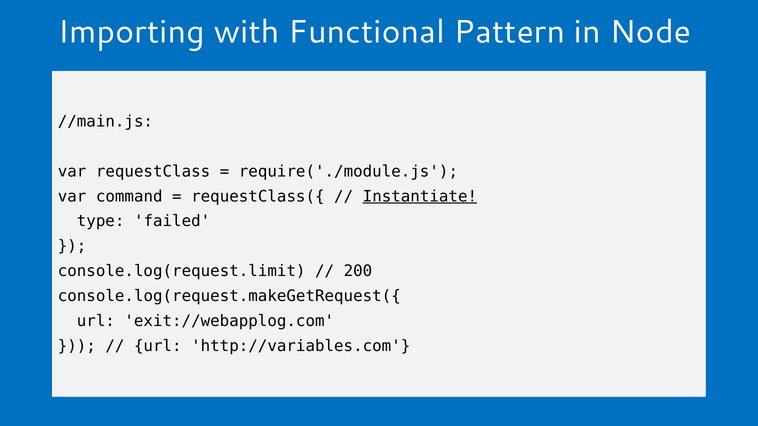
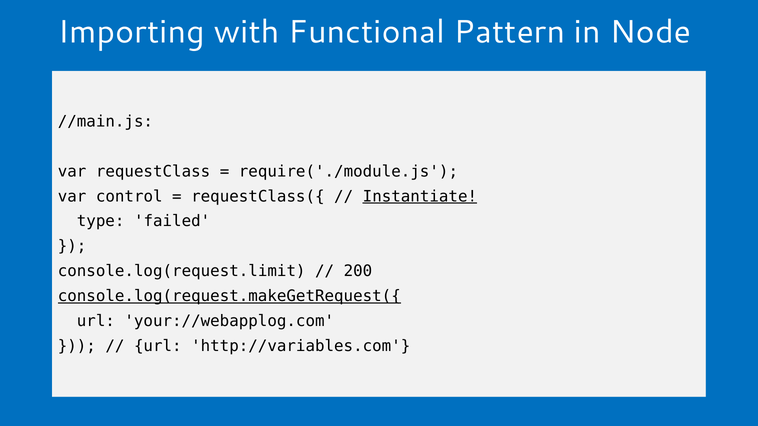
command: command -> control
console.log(request.makeGetRequest({ underline: none -> present
exit://webapplog.com: exit://webapplog.com -> your://webapplog.com
